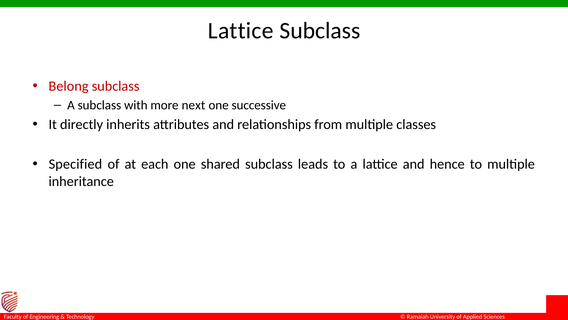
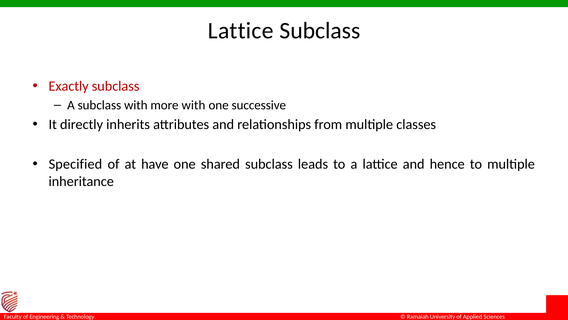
Belong: Belong -> Exactly
more next: next -> with
each: each -> have
